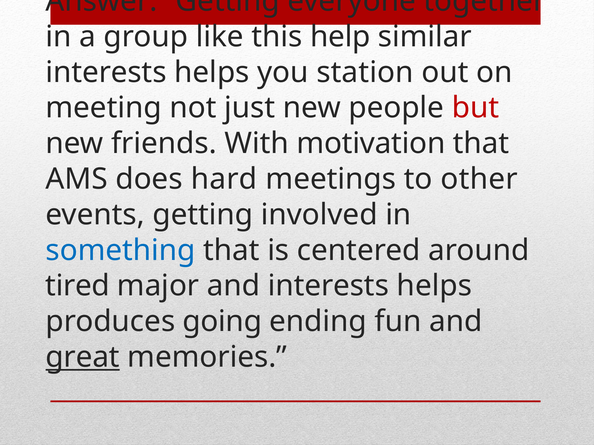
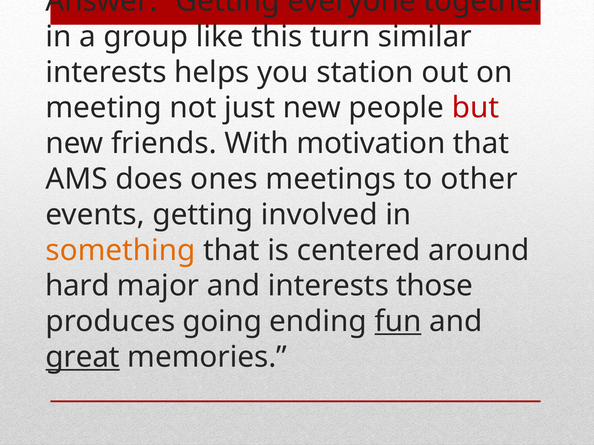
help: help -> turn
hard: hard -> ones
something colour: blue -> orange
tired: tired -> hard
and interests helps: helps -> those
fun underline: none -> present
